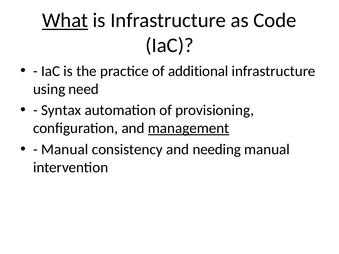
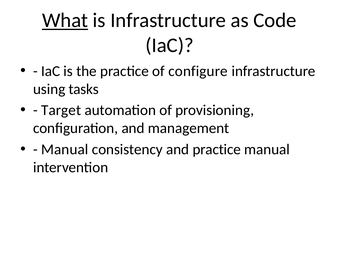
additional: additional -> configure
need: need -> tasks
Syntax: Syntax -> Target
management underline: present -> none
and needing: needing -> practice
